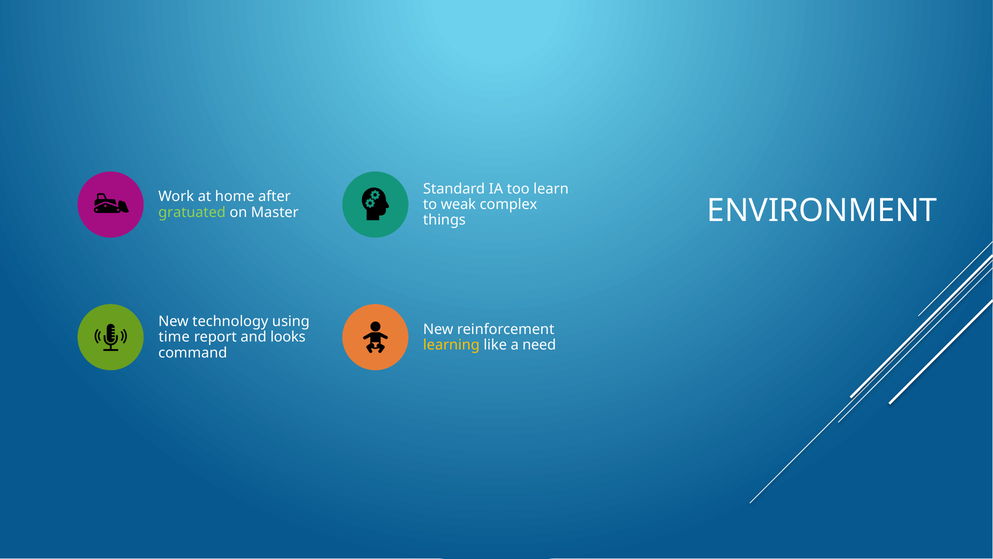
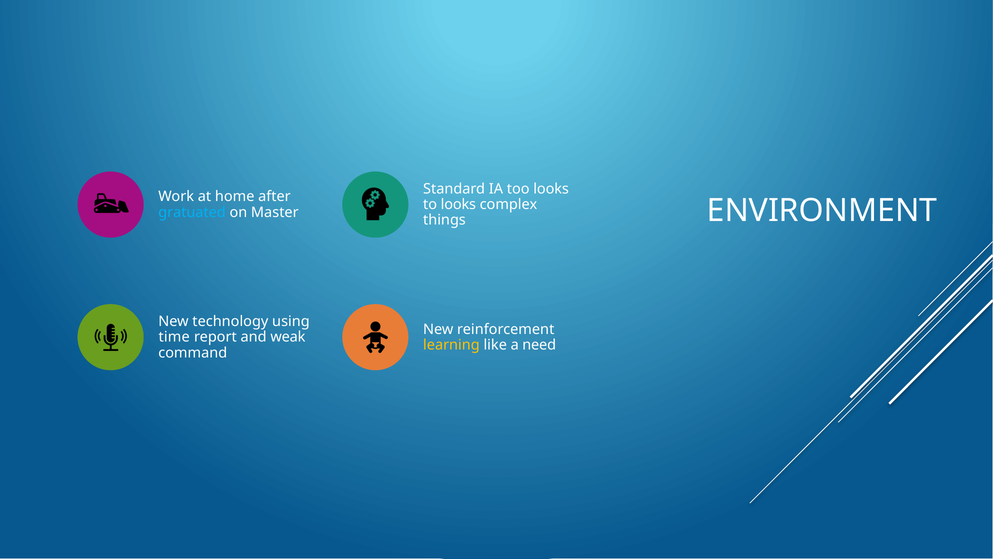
too learn: learn -> looks
to weak: weak -> looks
gratuated colour: light green -> light blue
looks: looks -> weak
